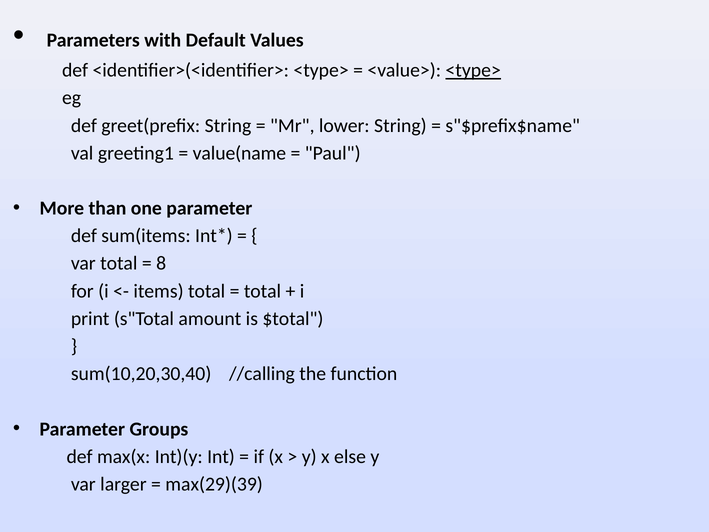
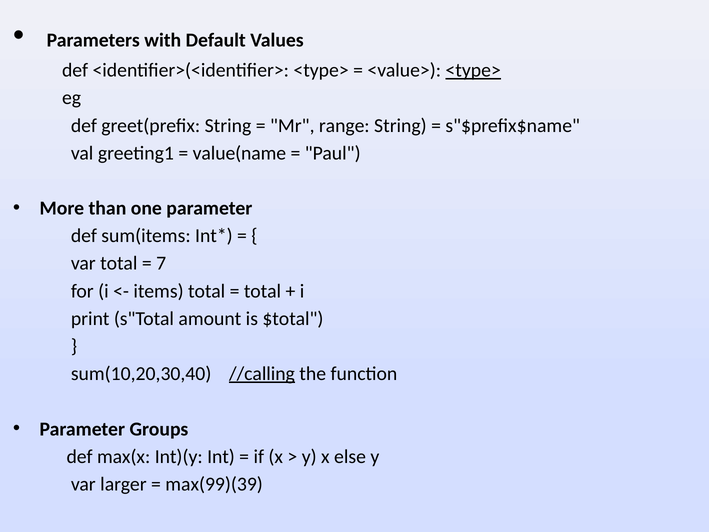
lower: lower -> range
8: 8 -> 7
//calling underline: none -> present
max(29)(39: max(29)(39 -> max(99)(39
